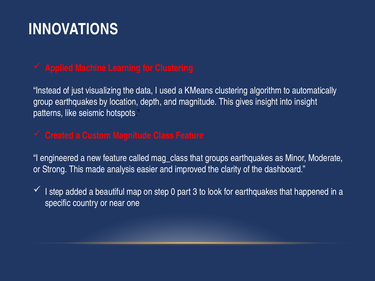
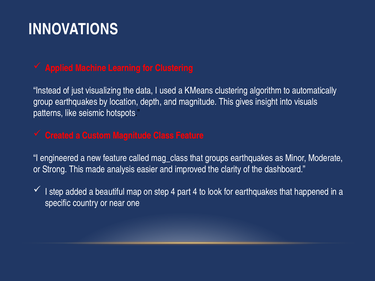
into insight: insight -> visuals
step 0: 0 -> 4
part 3: 3 -> 4
